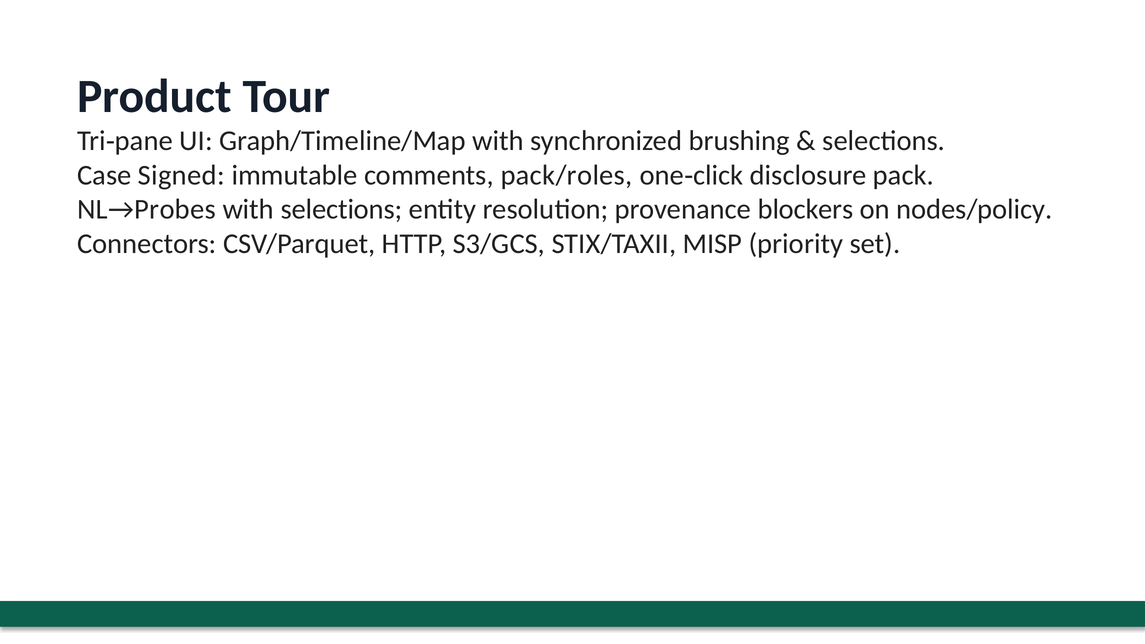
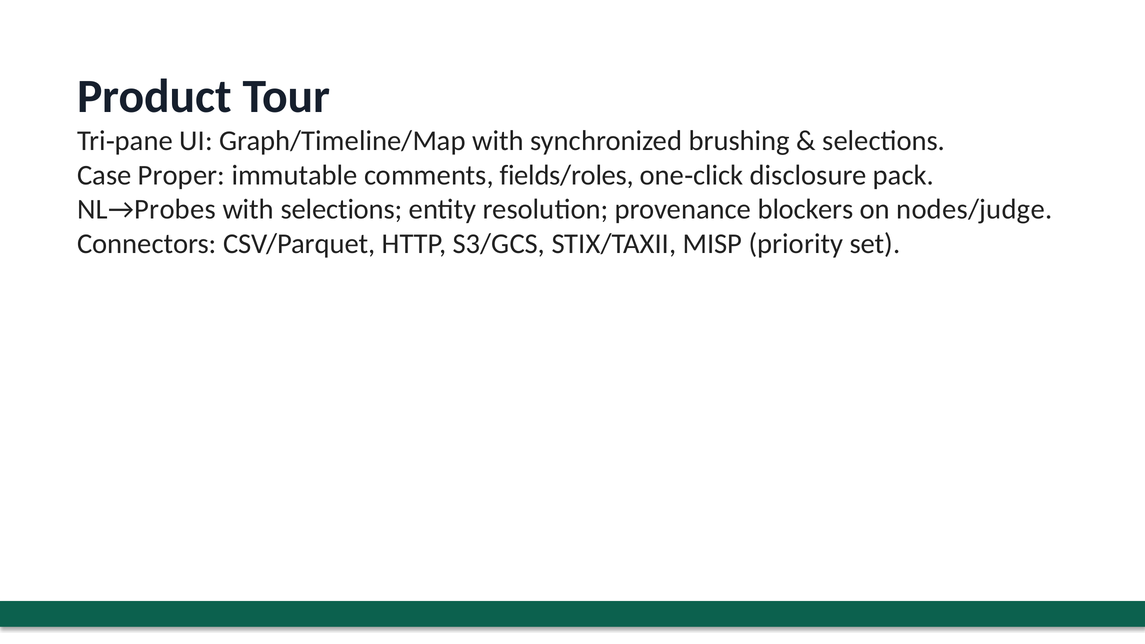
Signed: Signed -> Proper
pack/roles: pack/roles -> fields/roles
nodes/policy: nodes/policy -> nodes/judge
